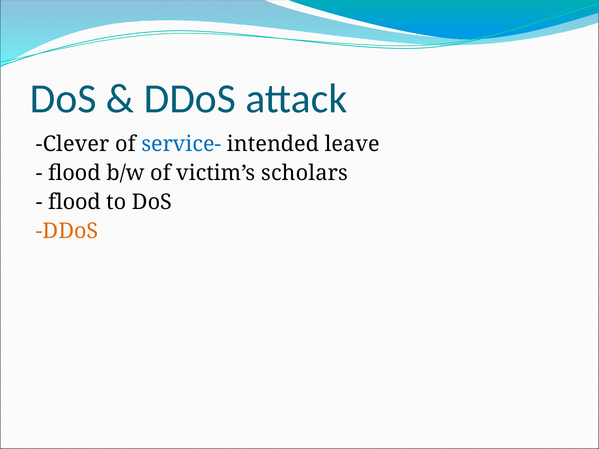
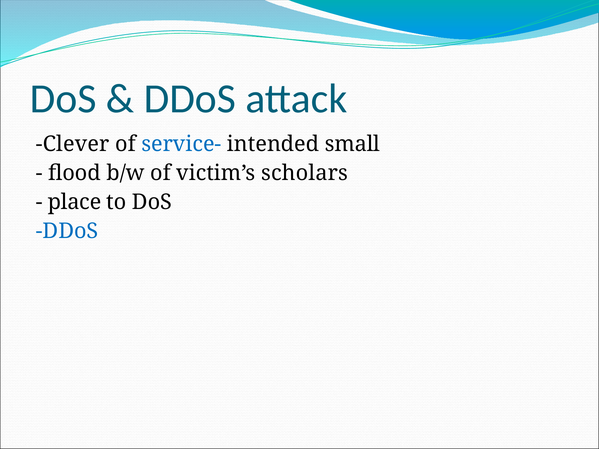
leave: leave -> small
flood at (74, 202): flood -> place
DDoS at (67, 231) colour: orange -> blue
